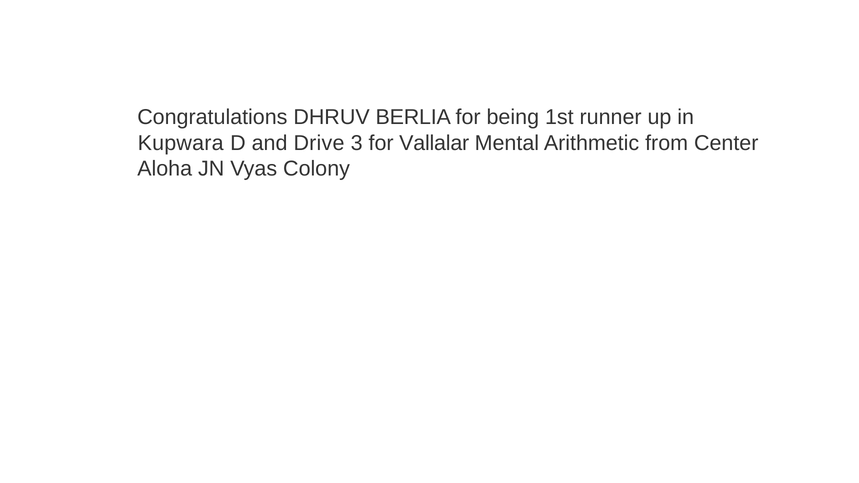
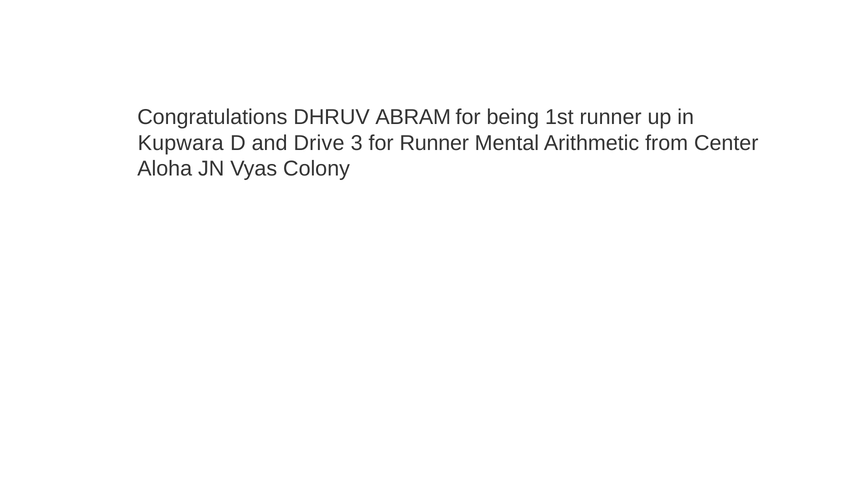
BERLIA: BERLIA -> ABRAM
for Vallalar: Vallalar -> Runner
